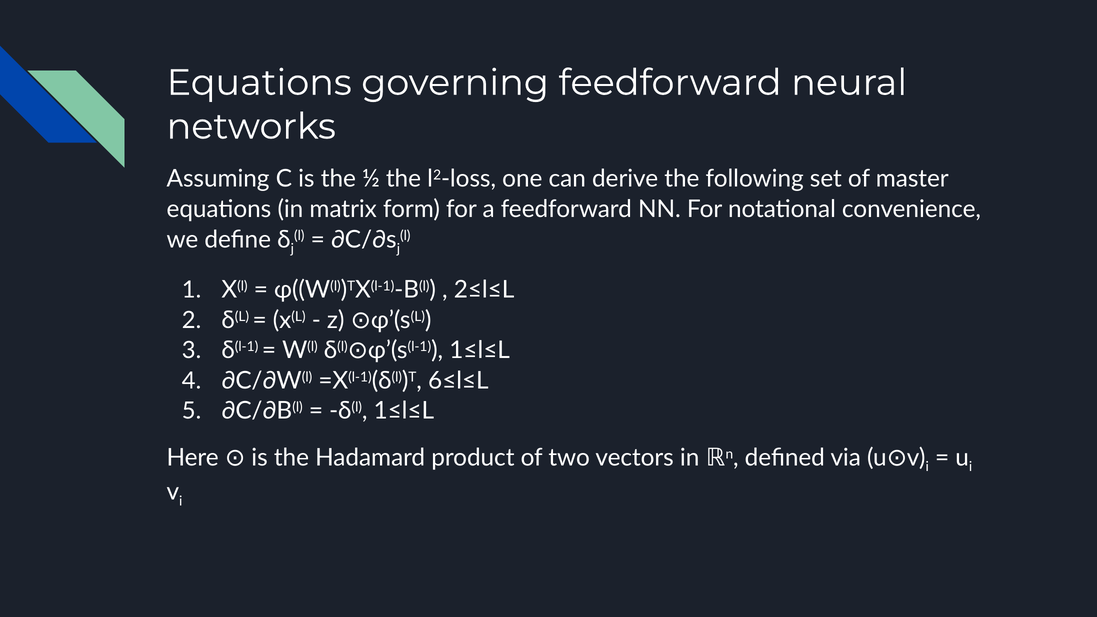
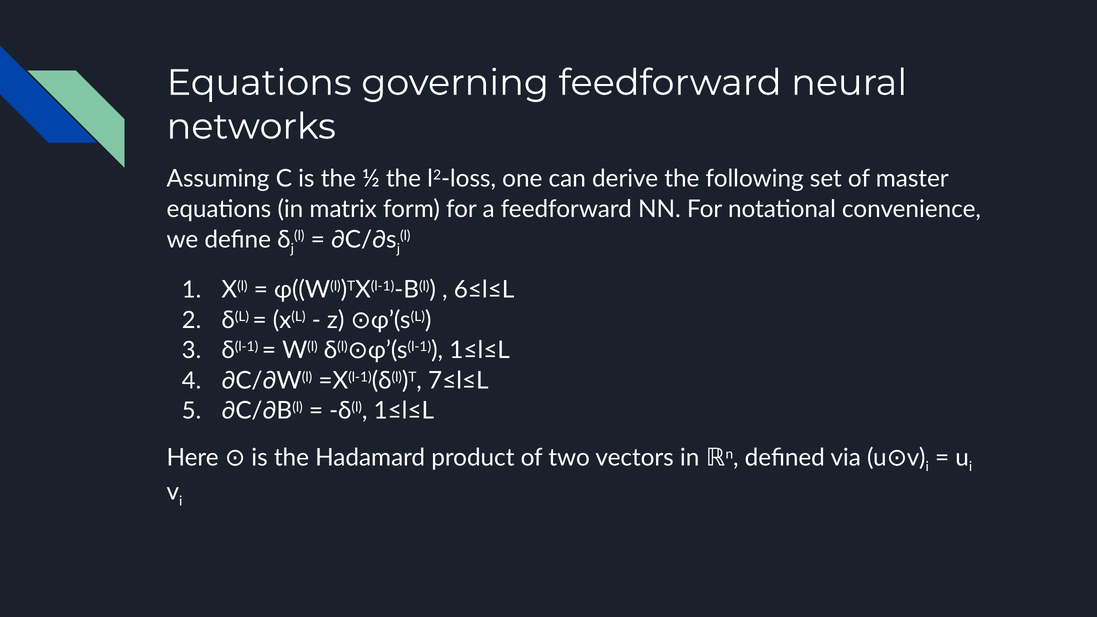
2≤l≤L: 2≤l≤L -> 6≤l≤L
6≤l≤L: 6≤l≤L -> 7≤l≤L
